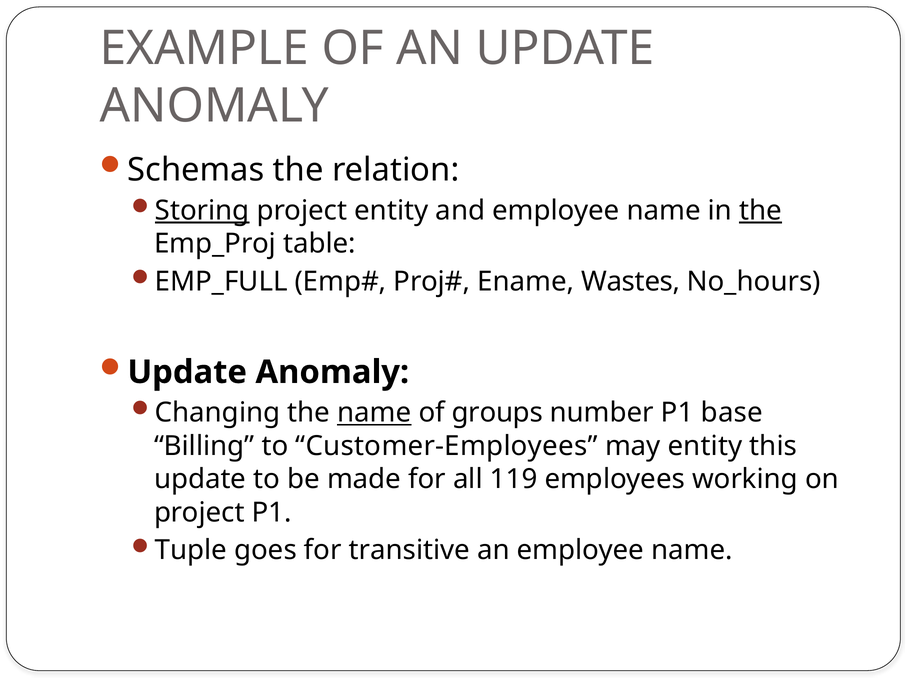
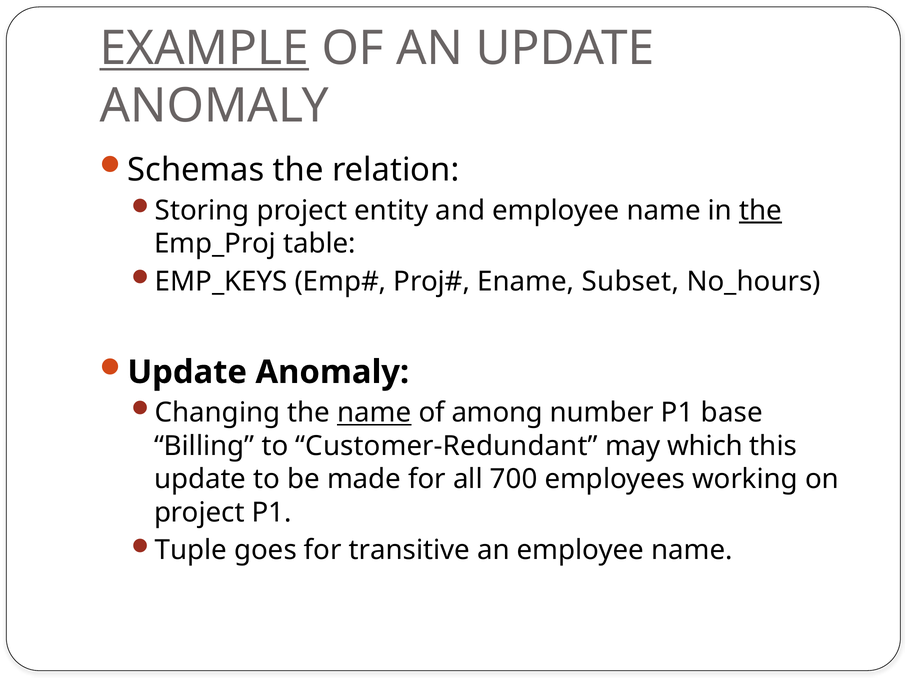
EXAMPLE underline: none -> present
Storing underline: present -> none
EMP_FULL: EMP_FULL -> EMP_KEYS
Wastes: Wastes -> Subset
groups: groups -> among
Customer-Employees: Customer-Employees -> Customer-Redundant
may entity: entity -> which
119: 119 -> 700
